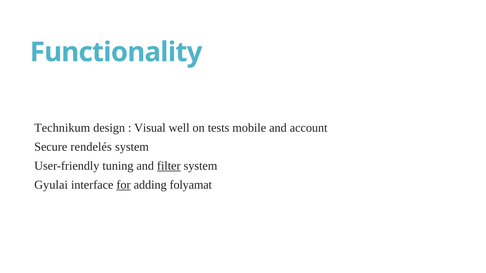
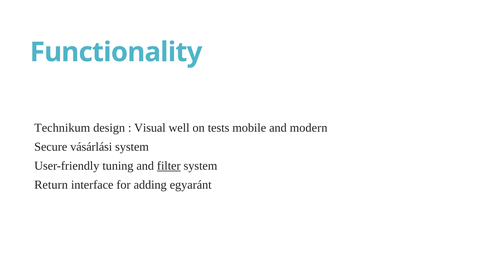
account: account -> modern
rendelés: rendelés -> vásárlási
Gyulai: Gyulai -> Return
for underline: present -> none
folyamat: folyamat -> egyaránt
